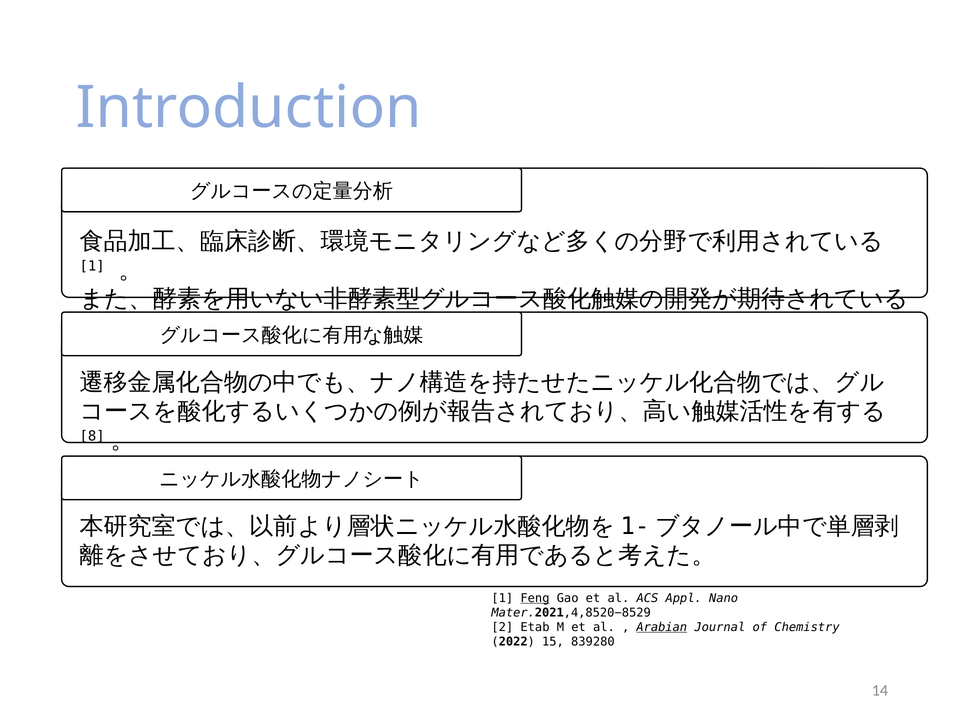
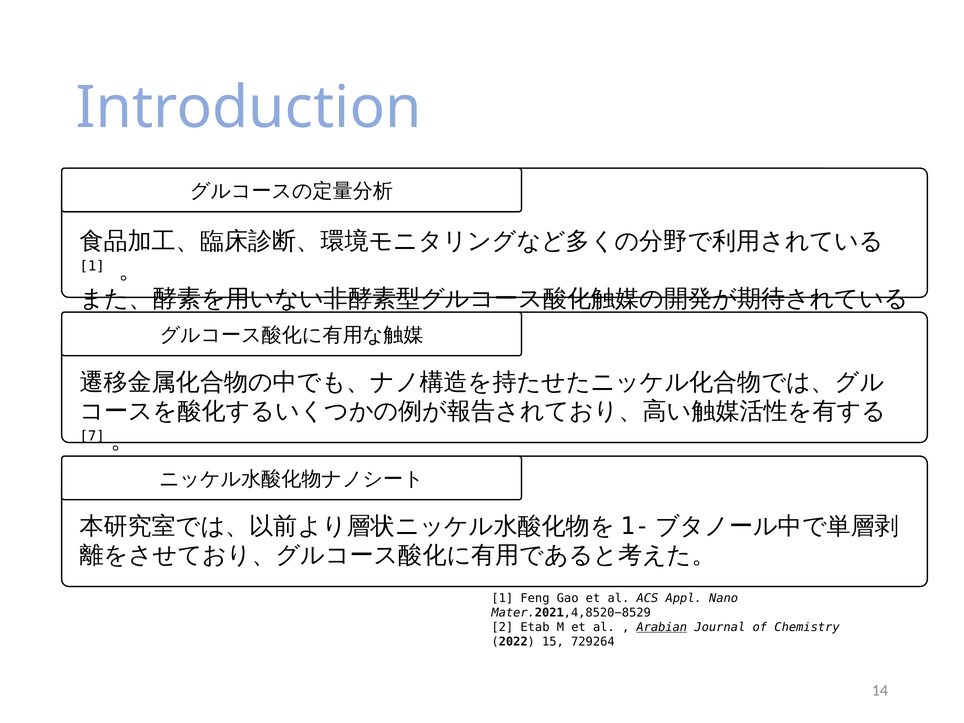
8: 8 -> 7
Feng underline: present -> none
839280: 839280 -> 729264
